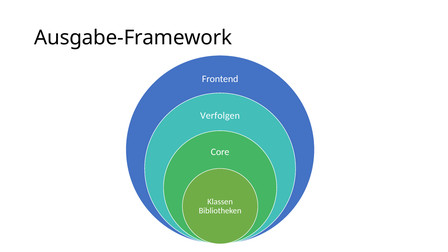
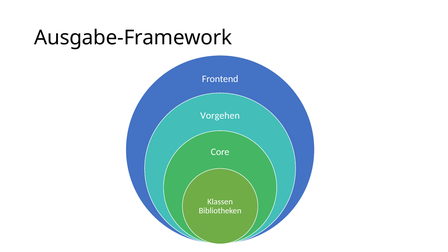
Verfolgen: Verfolgen -> Vorgehen
